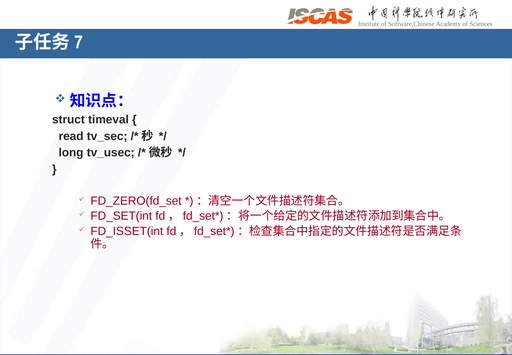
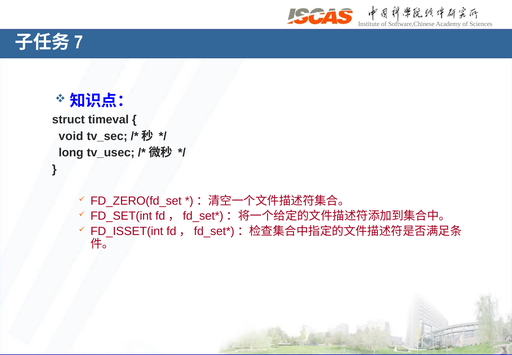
read: read -> void
